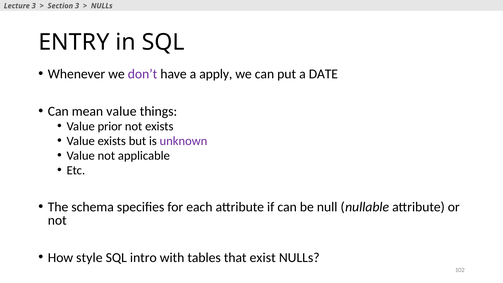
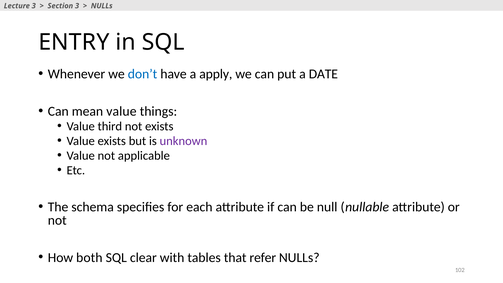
don’t colour: purple -> blue
prior: prior -> third
style: style -> both
intro: intro -> clear
exist: exist -> refer
